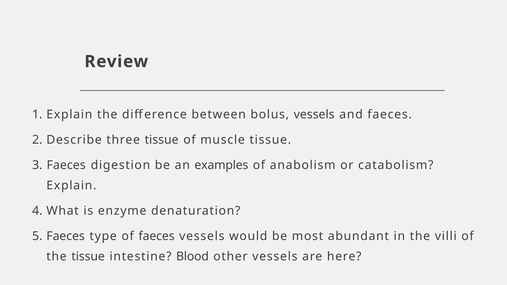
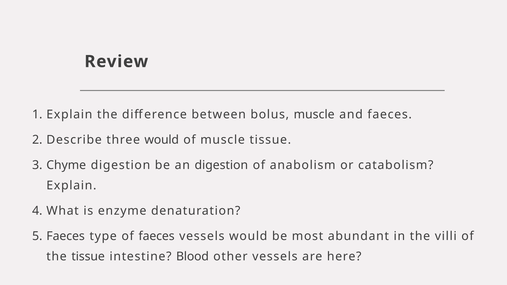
bolus vessels: vessels -> muscle
three tissue: tissue -> would
Faeces at (66, 165): Faeces -> Chyme
an examples: examples -> digestion
